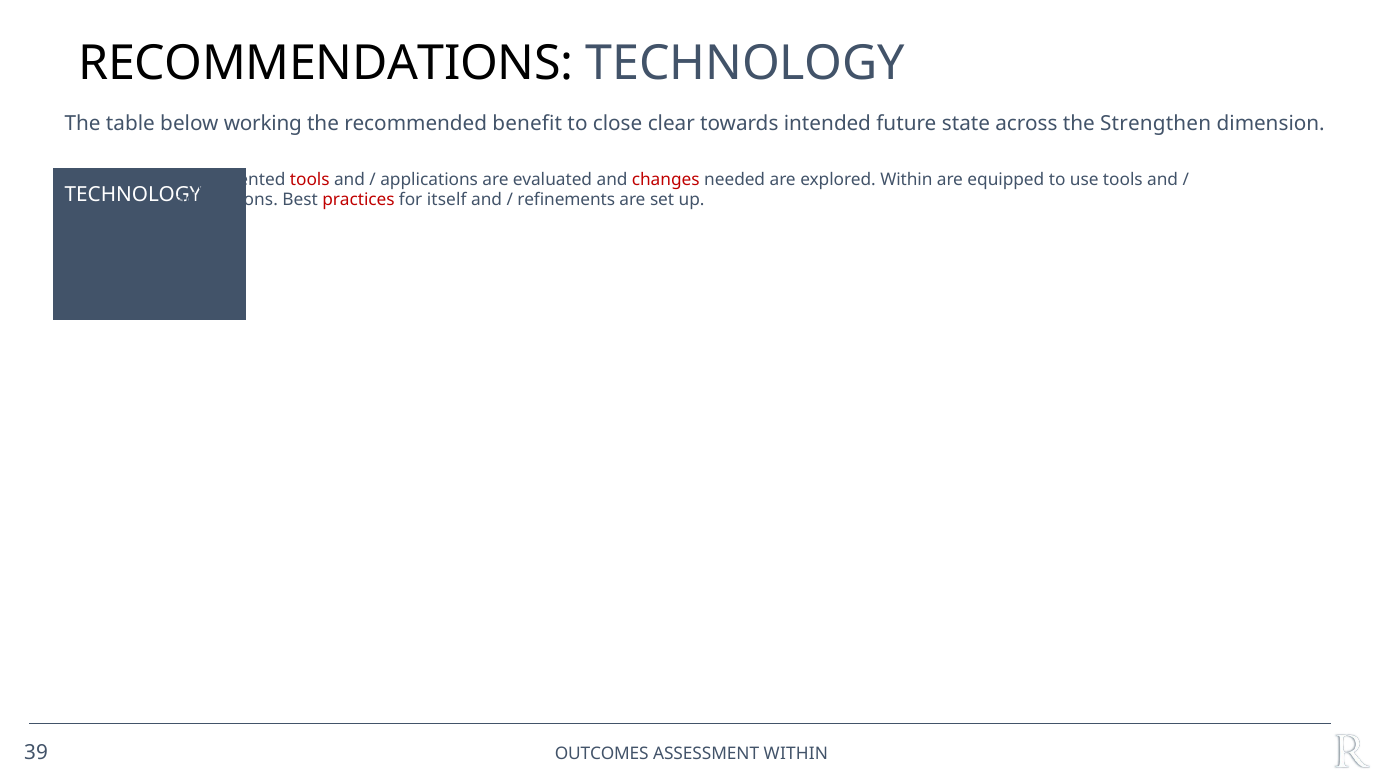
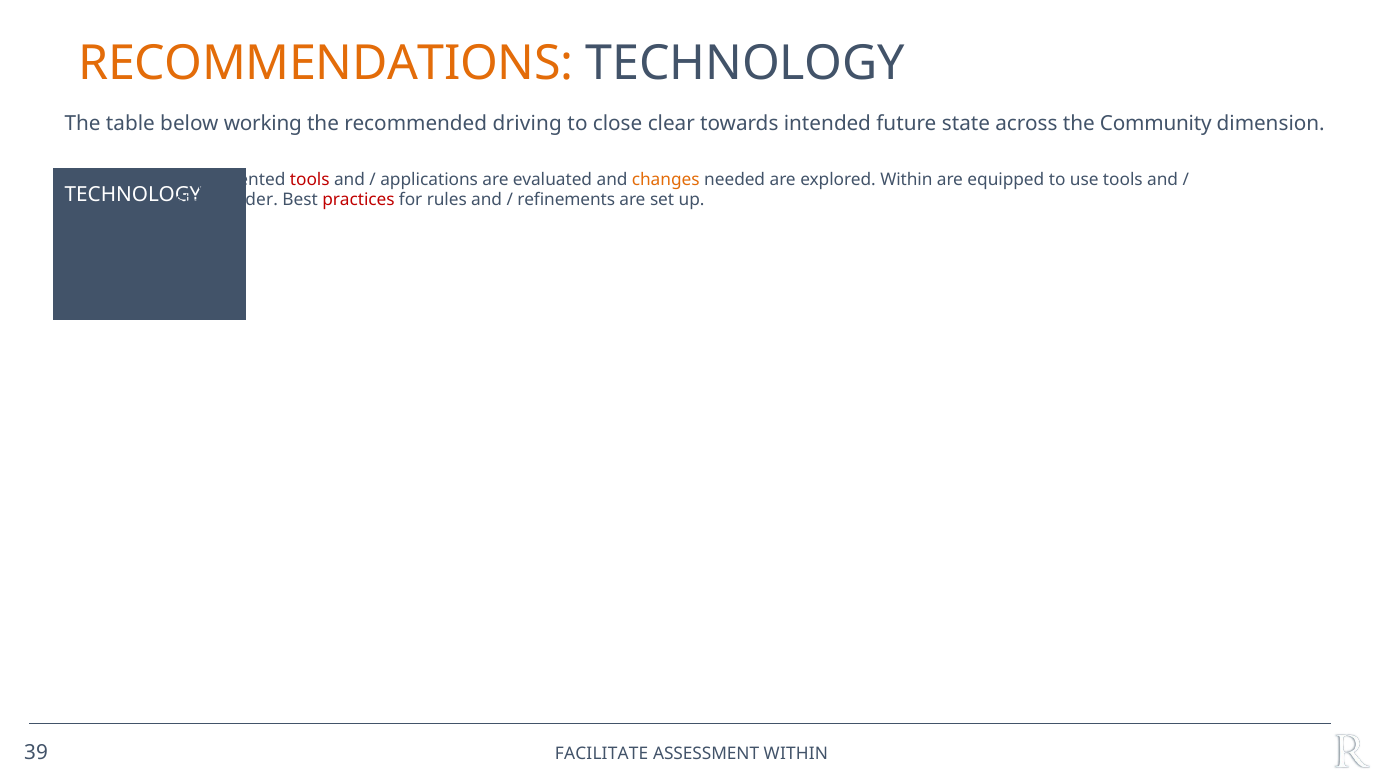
RECOMMENDATIONS colour: black -> orange
benefit: benefit -> driving
Strengthen: Strengthen -> Community
changes colour: red -> orange
adaptations: adaptations -> stakeholder
itself: itself -> rules
OUTCOMES: OUTCOMES -> FACILITATE
